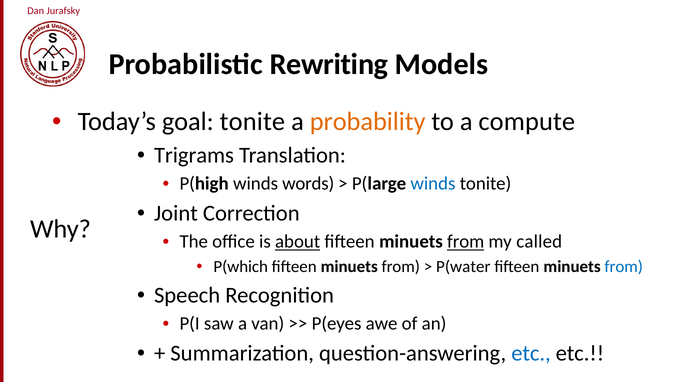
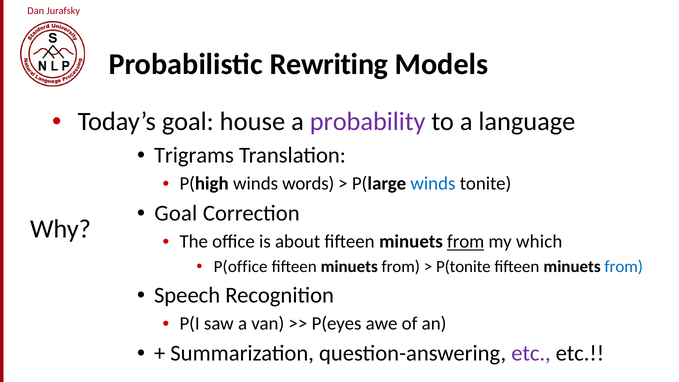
goal tonite: tonite -> house
probability colour: orange -> purple
compute: compute -> language
Joint at (176, 213): Joint -> Goal
about underline: present -> none
called: called -> which
P(which: P(which -> P(office
P(water: P(water -> P(tonite
etc at (531, 353) colour: blue -> purple
